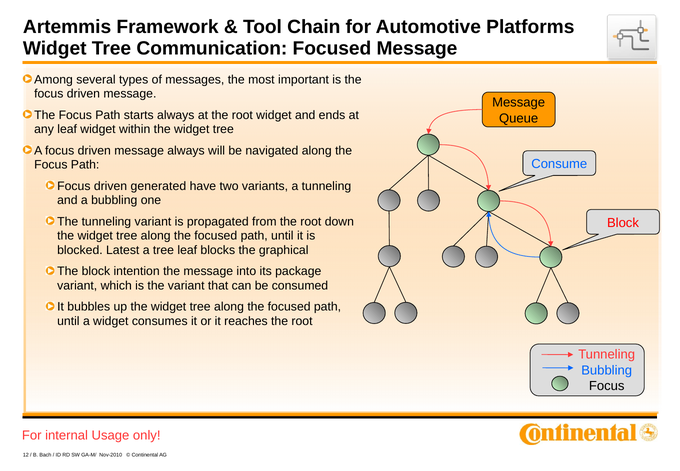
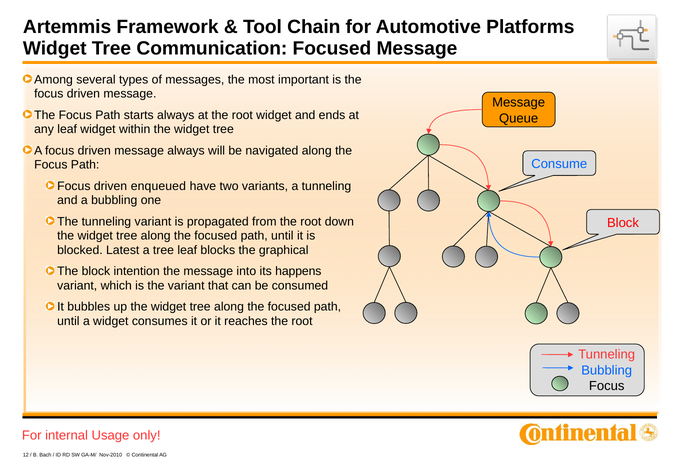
generated: generated -> enqueued
package: package -> happens
